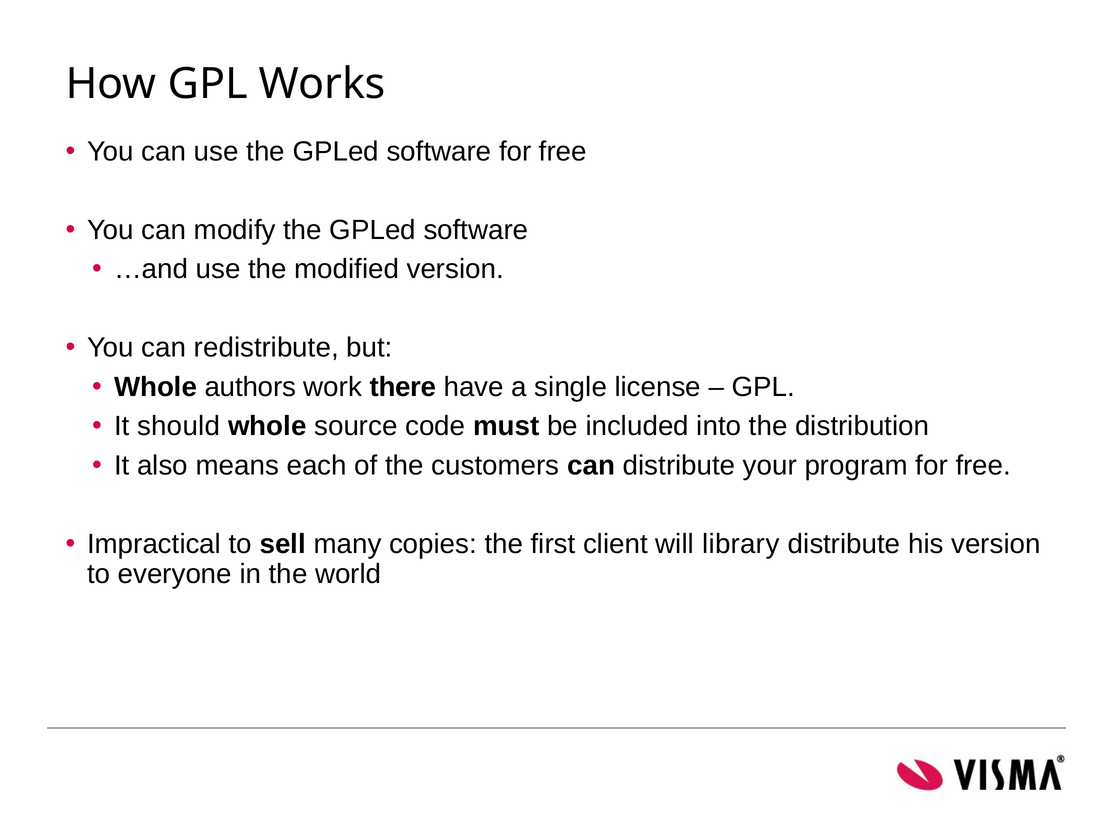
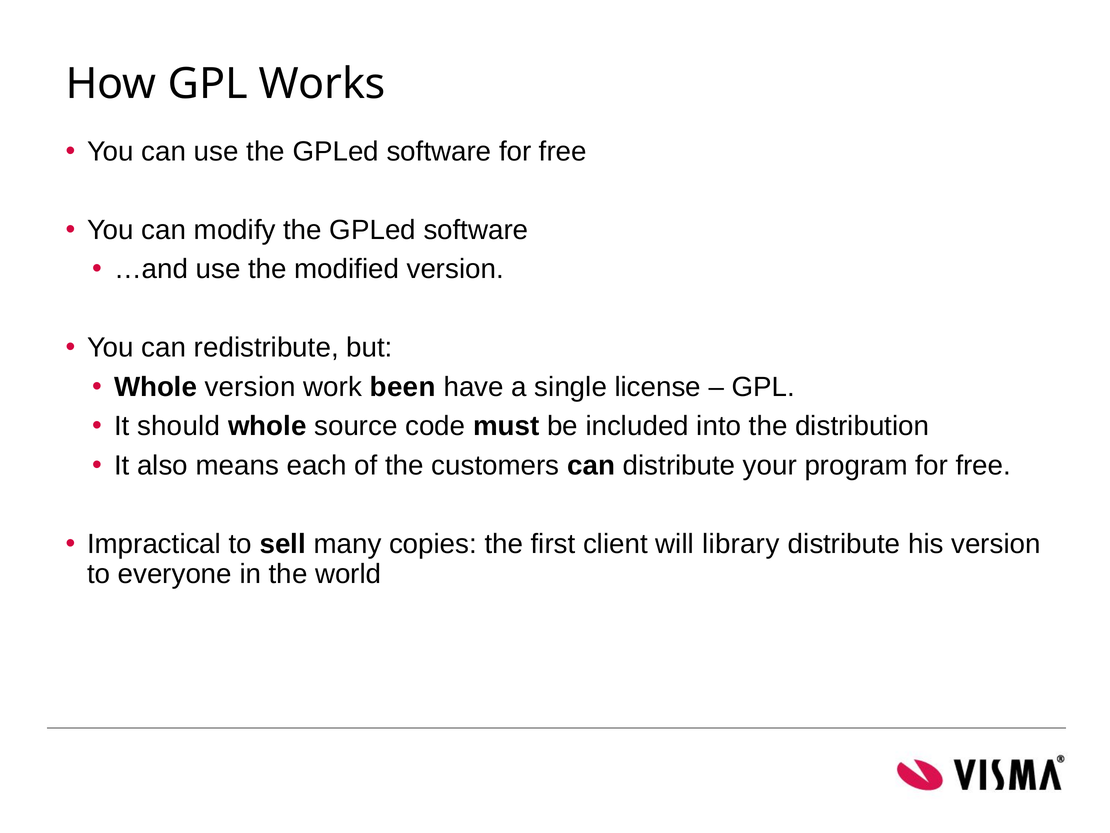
Whole authors: authors -> version
there: there -> been
